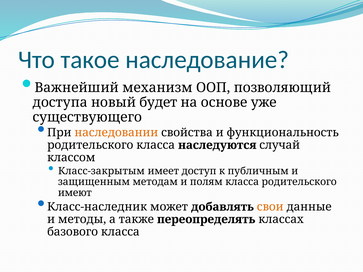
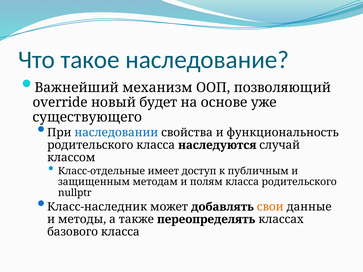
доступа: доступа -> override
наследовании colour: orange -> blue
Класс-закрытым: Класс-закрытым -> Класс-отдельные
имеют: имеют -> nullptr
